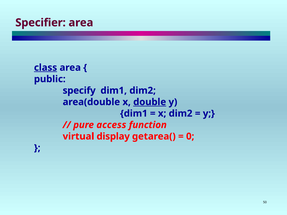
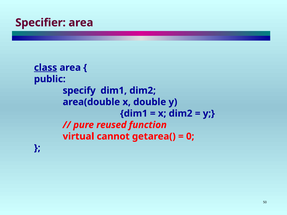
double underline: present -> none
access: access -> reused
display: display -> cannot
